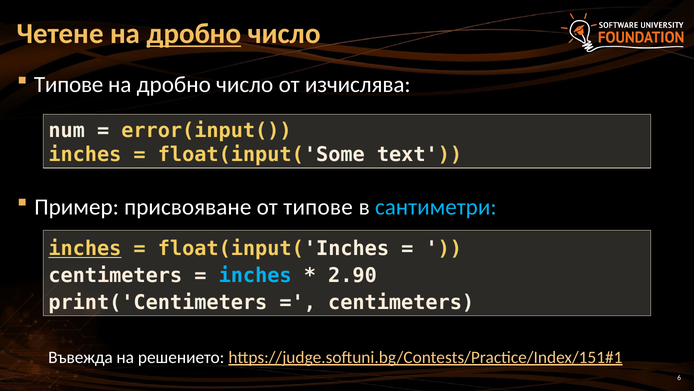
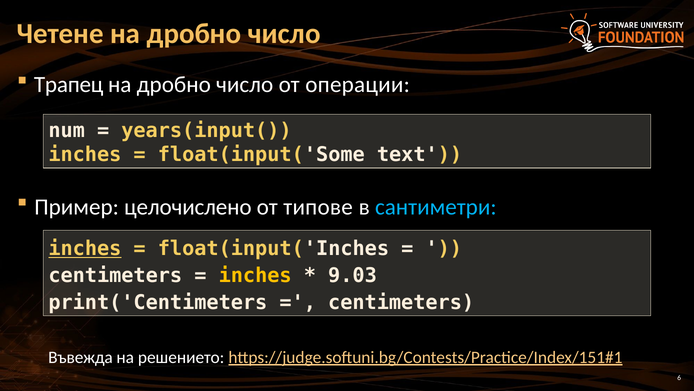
дробно at (194, 34) underline: present -> none
Типове at (69, 84): Типове -> Трапец
изчислява: изчислява -> операции
error(input(: error(input( -> years(input(
присвояване: присвояване -> целочислено
inches at (255, 275) colour: light blue -> yellow
2.90: 2.90 -> 9.03
